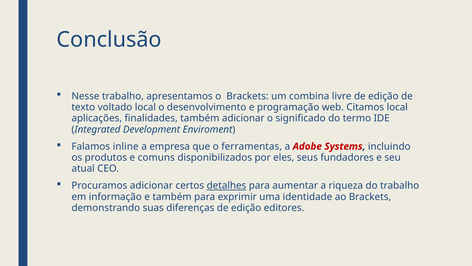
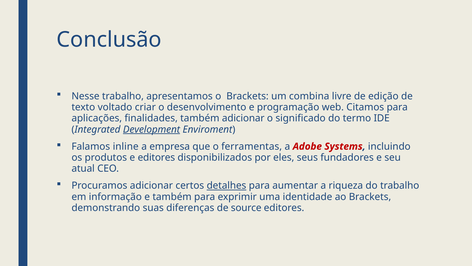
voltado local: local -> criar
Citamos local: local -> para
Development underline: none -> present
e comuns: comuns -> editores
diferenças de edição: edição -> source
